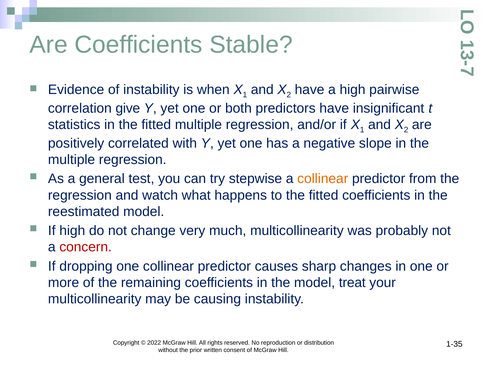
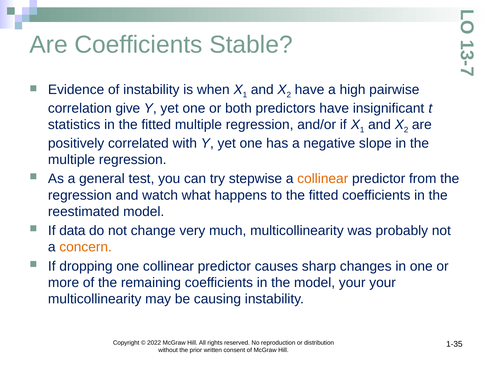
If high: high -> data
concern colour: red -> orange
model treat: treat -> your
